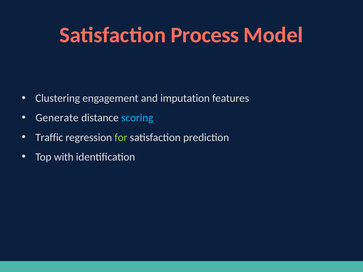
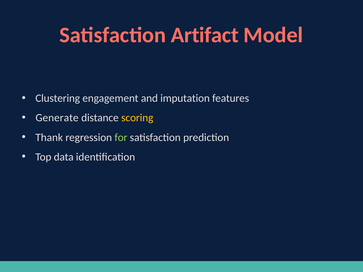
Process: Process -> Artifact
scoring colour: light blue -> yellow
Traffic: Traffic -> Thank
with: with -> data
